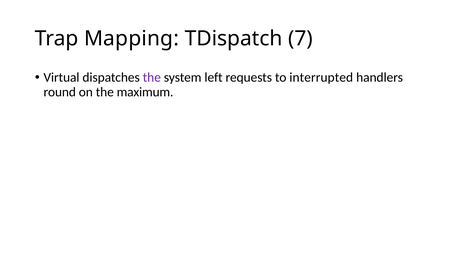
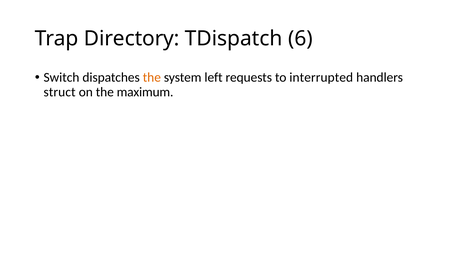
Mapping: Mapping -> Directory
7: 7 -> 6
Virtual: Virtual -> Switch
the at (152, 77) colour: purple -> orange
round: round -> struct
